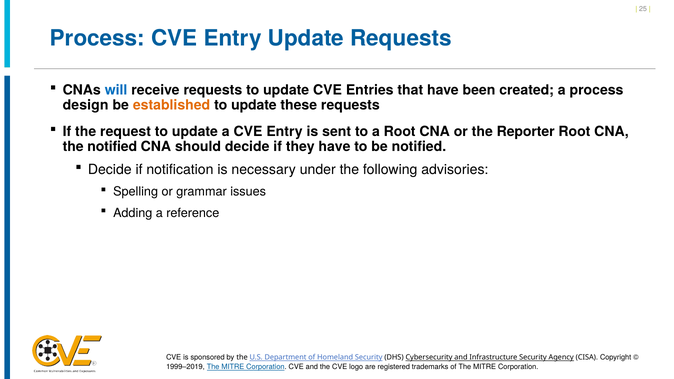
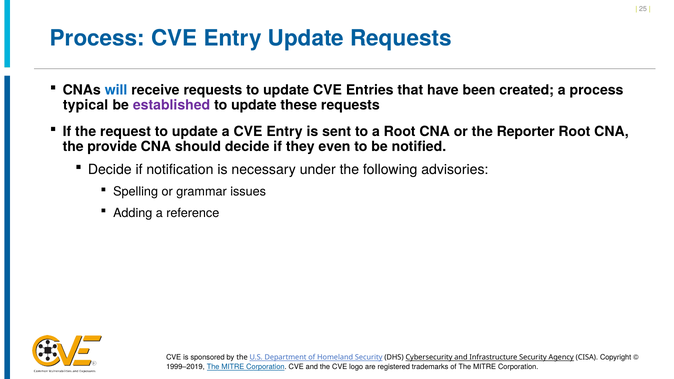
design: design -> typical
established colour: orange -> purple
the notified: notified -> provide
they have: have -> even
